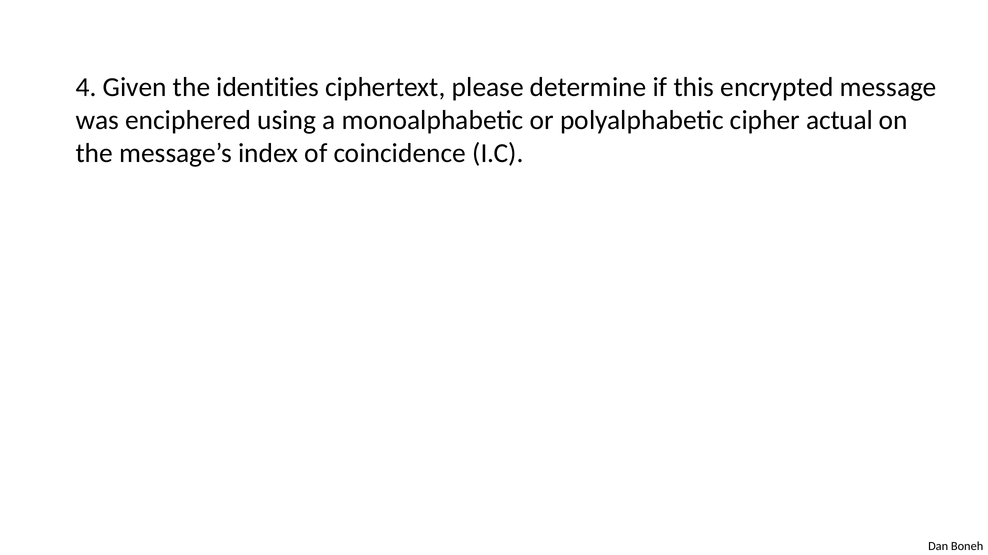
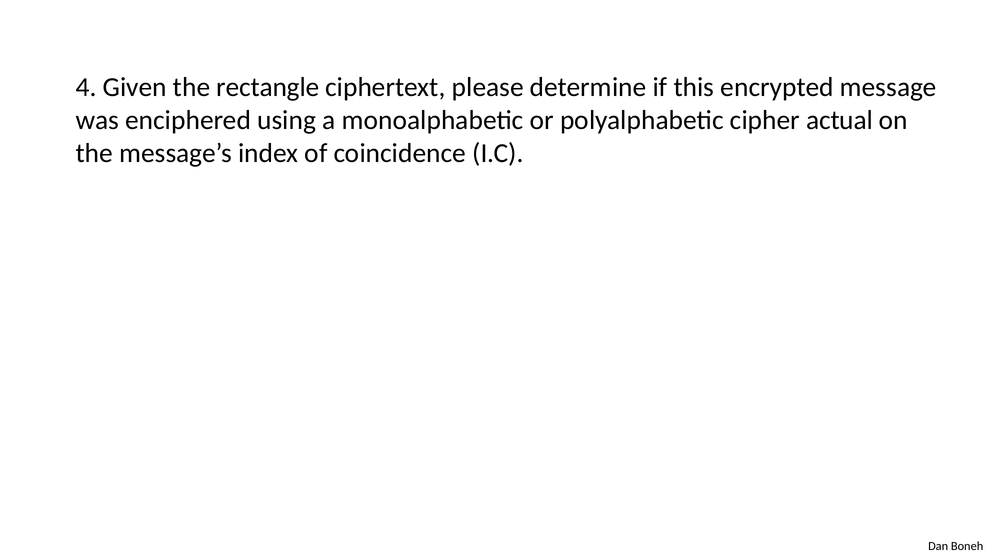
identities: identities -> rectangle
